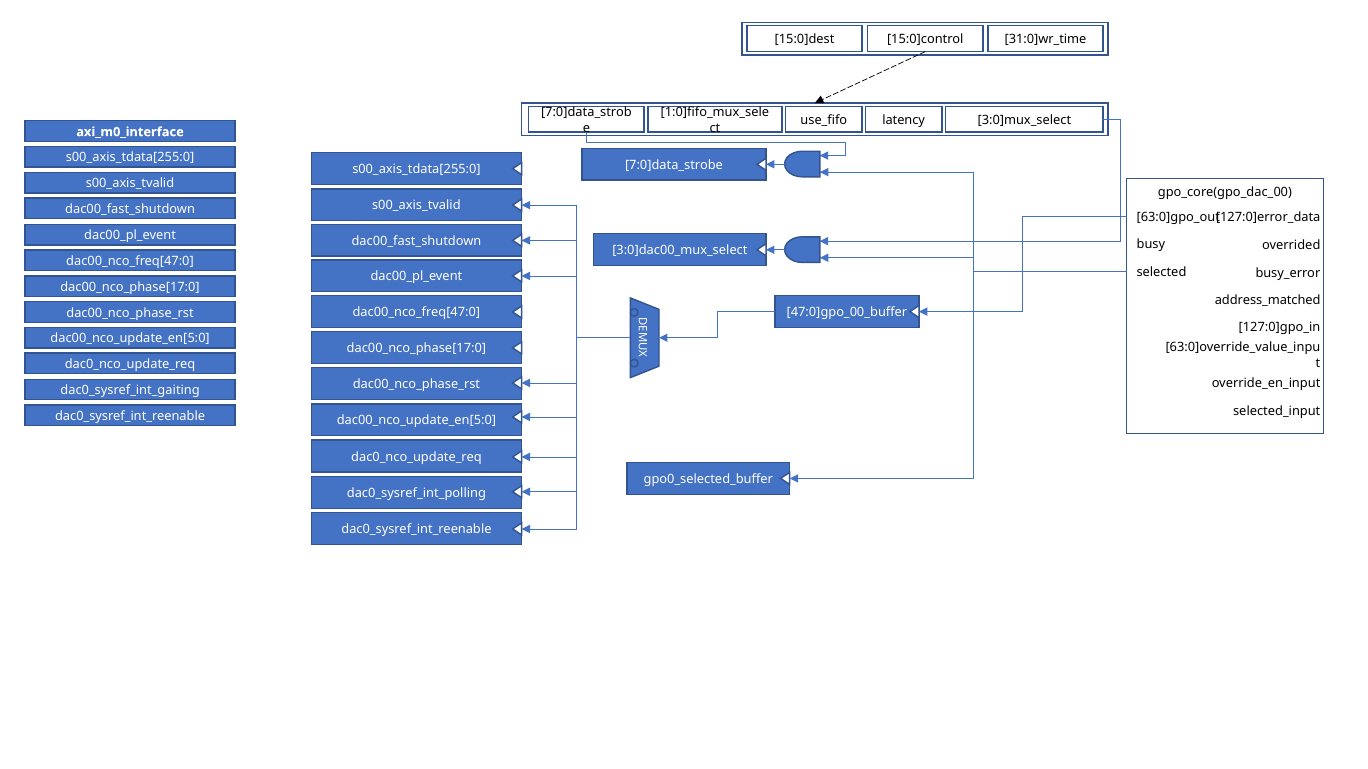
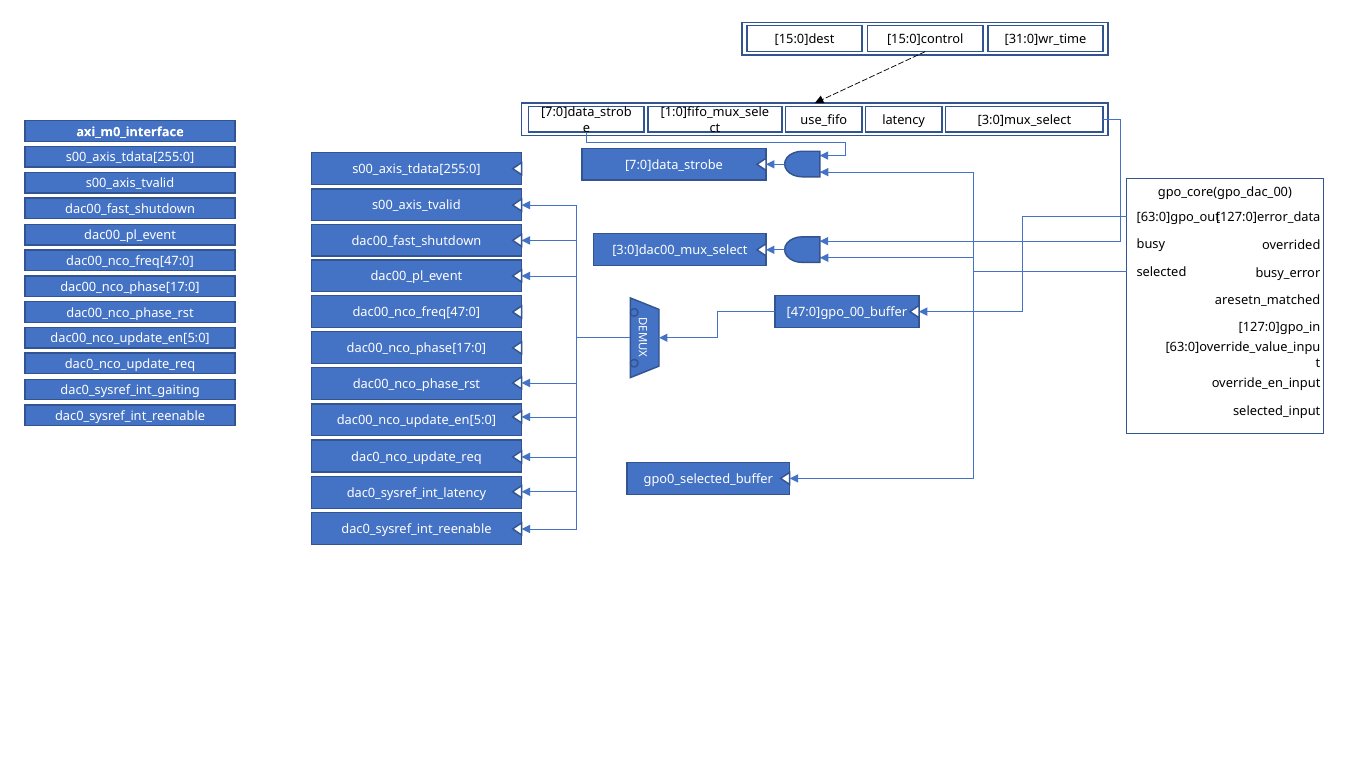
address_matched: address_matched -> aresetn_matched
dac0_sysref_int_polling: dac0_sysref_int_polling -> dac0_sysref_int_latency
